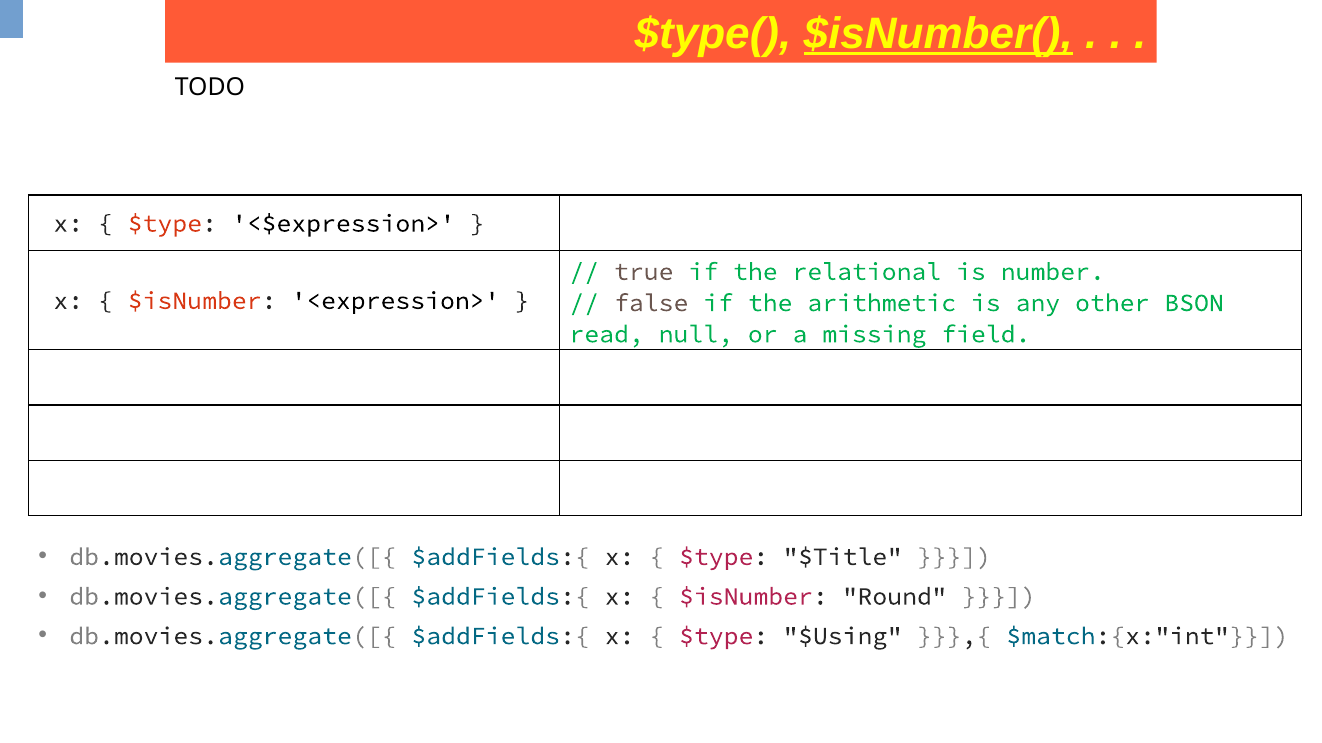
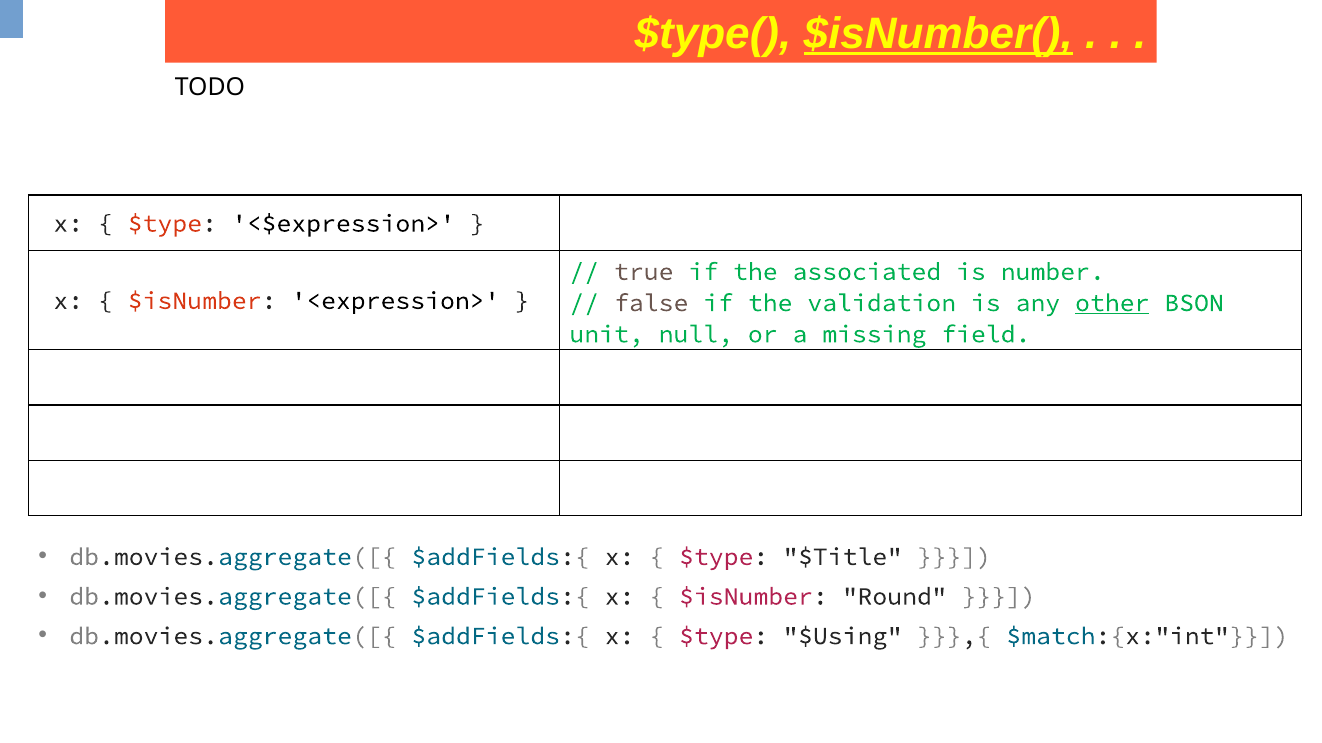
relational: relational -> associated
arithmetic: arithmetic -> validation
other underline: none -> present
read: read -> unit
